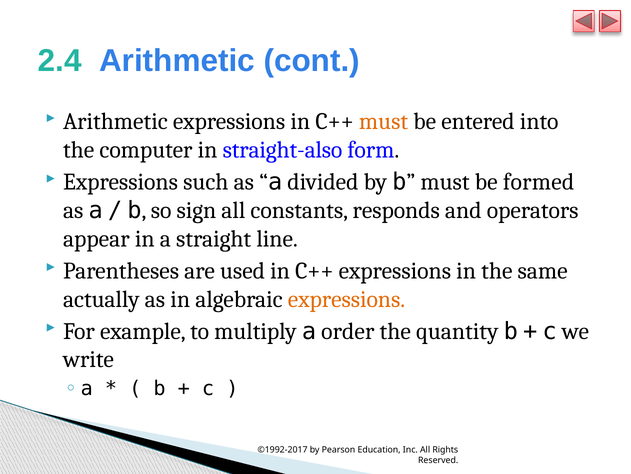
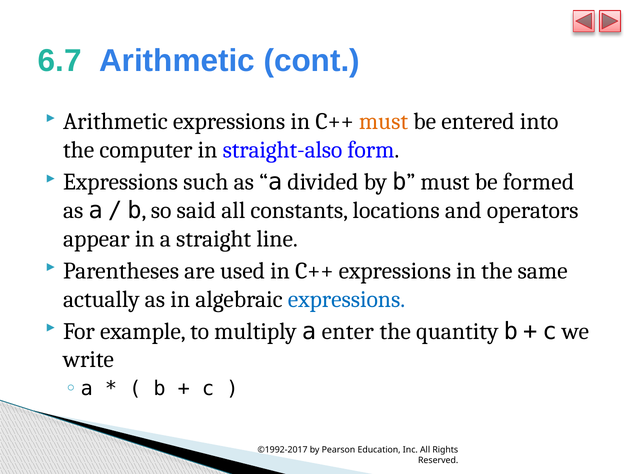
2.4: 2.4 -> 6.7
sign: sign -> said
responds: responds -> locations
expressions at (346, 299) colour: orange -> blue
order: order -> enter
